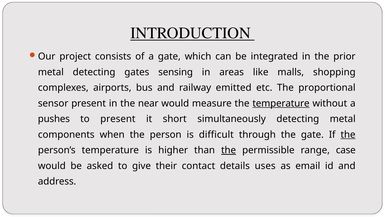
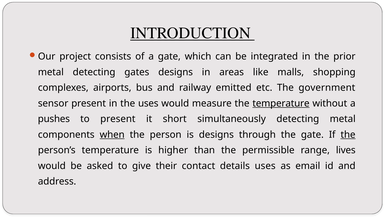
gates sensing: sensing -> designs
proportional: proportional -> government
the near: near -> uses
when underline: none -> present
is difficult: difficult -> designs
the at (229, 150) underline: present -> none
case: case -> lives
